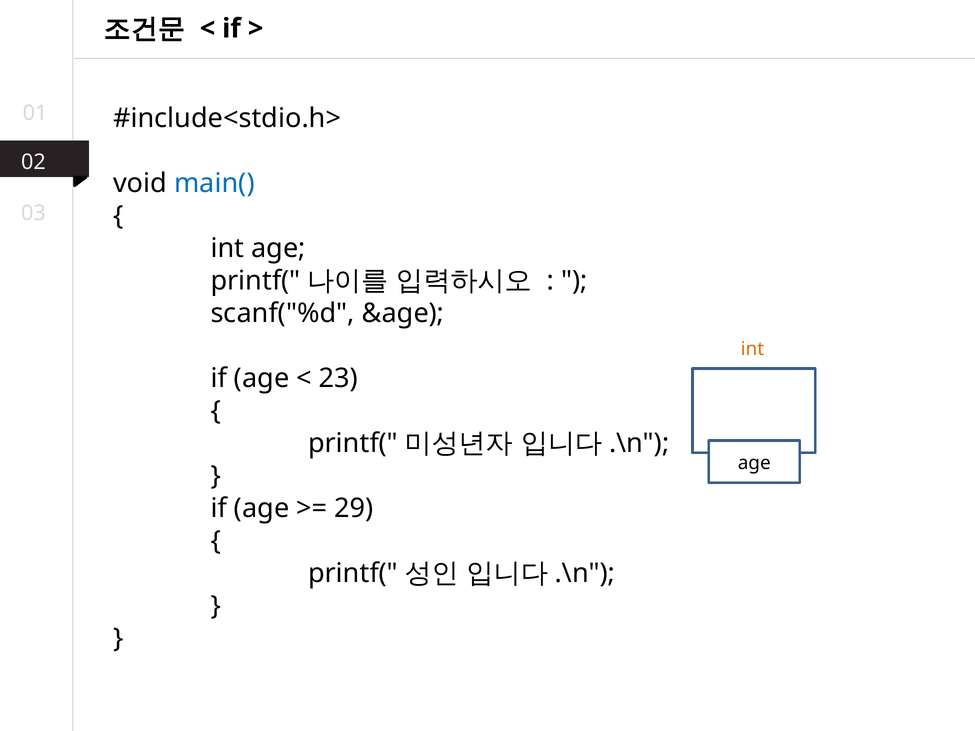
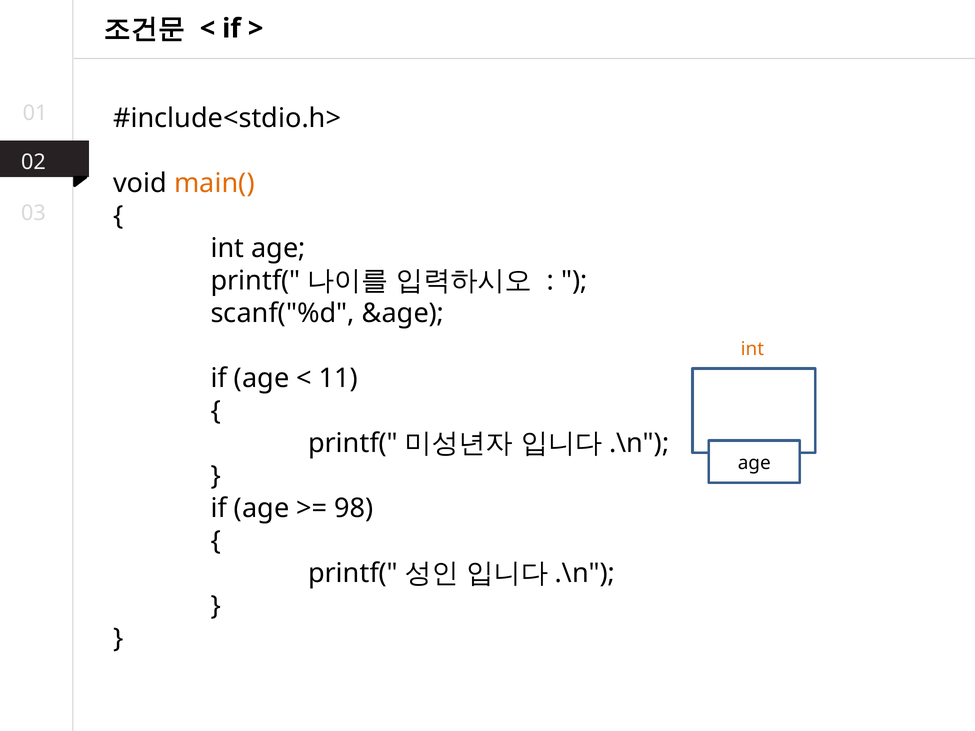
main( colour: blue -> orange
23: 23 -> 11
29: 29 -> 98
